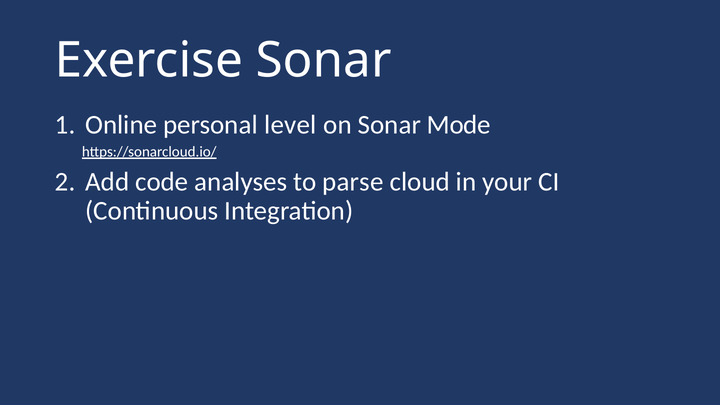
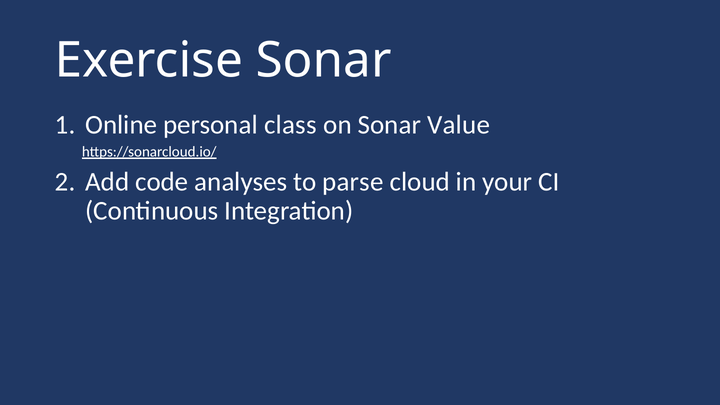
level: level -> class
Mode: Mode -> Value
